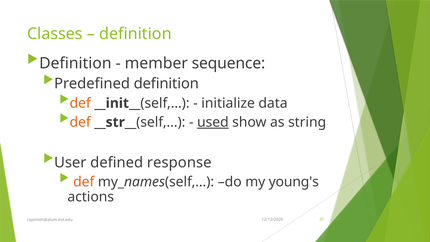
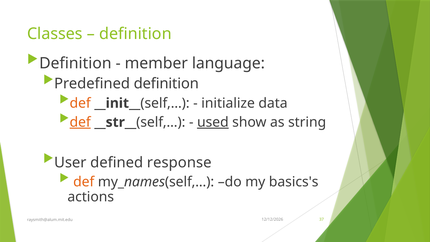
sequence: sequence -> language
def at (80, 122) underline: none -> present
young's: young's -> basics's
